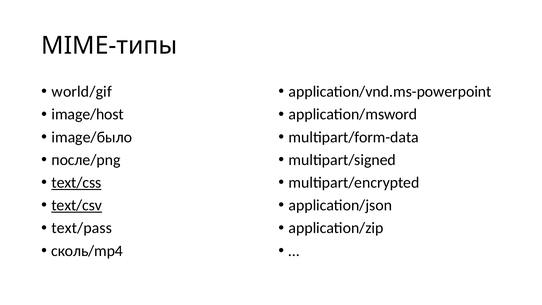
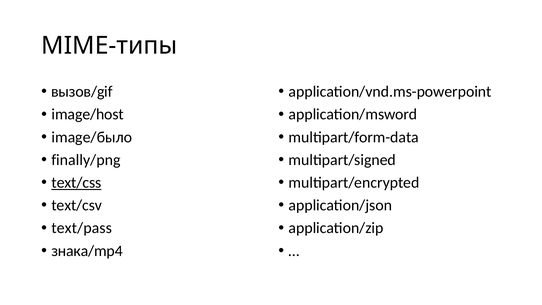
world/gif: world/gif -> вызов/gif
после/png: после/png -> finally/png
text/csv underline: present -> none
сколь/mp4: сколь/mp4 -> знака/mp4
